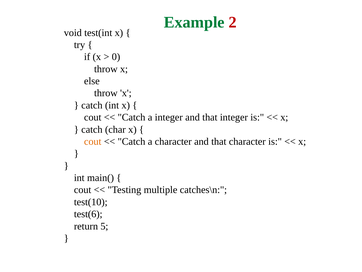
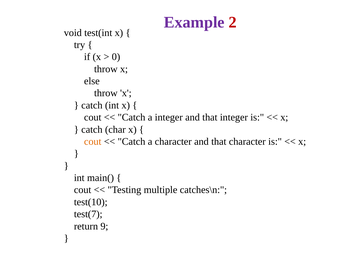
Example colour: green -> purple
test(6: test(6 -> test(7
5: 5 -> 9
